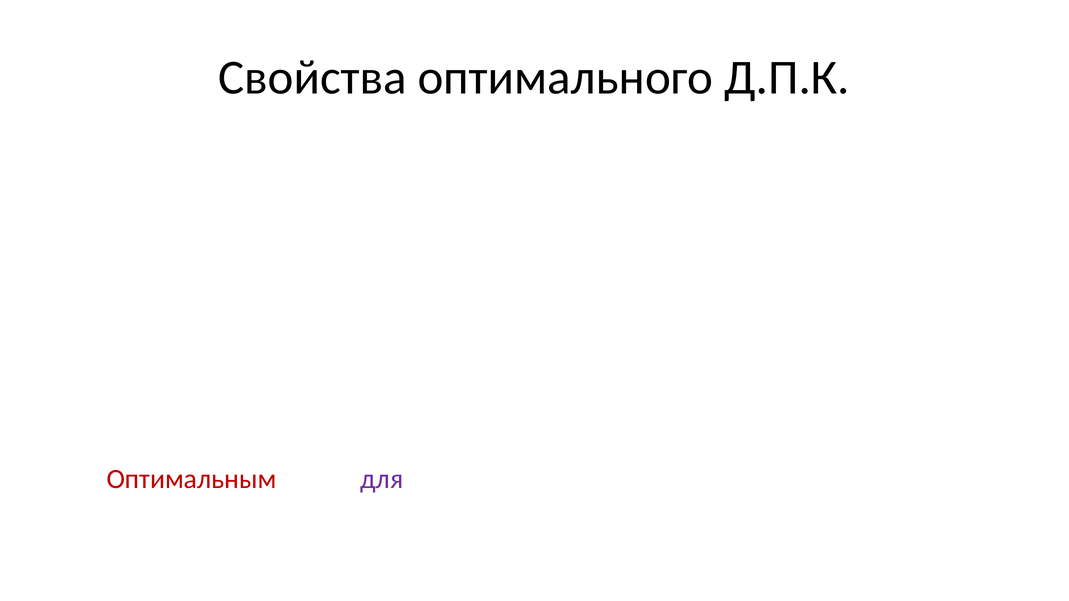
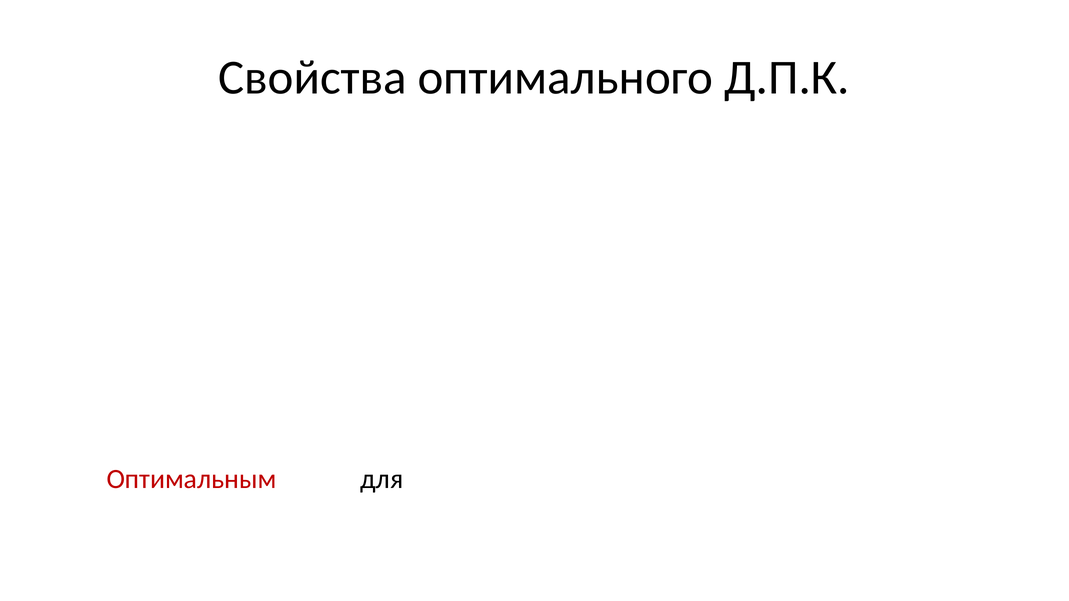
для at (382, 479) colour: purple -> black
